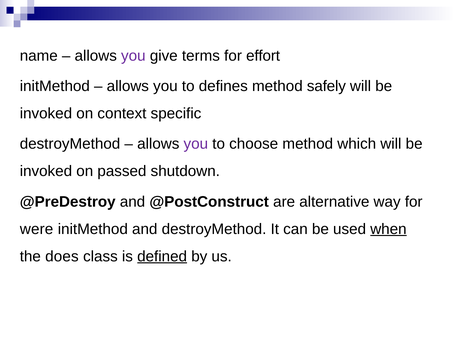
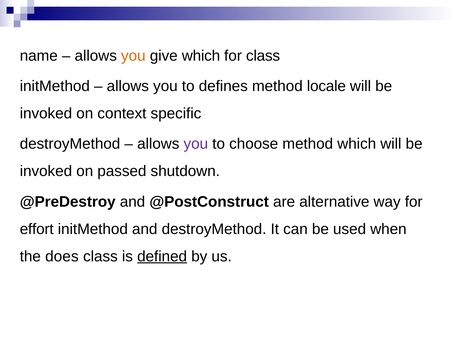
you at (133, 56) colour: purple -> orange
give terms: terms -> which
for effort: effort -> class
safely: safely -> locale
were: were -> effort
when underline: present -> none
